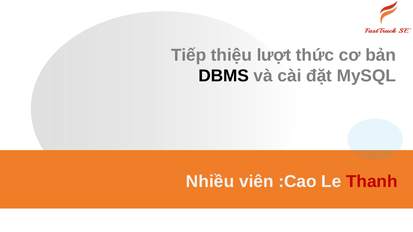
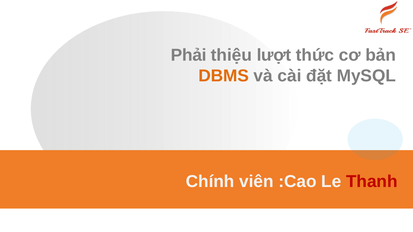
Tiếp: Tiếp -> Phải
DBMS colour: black -> orange
Nhiều: Nhiều -> Chính
